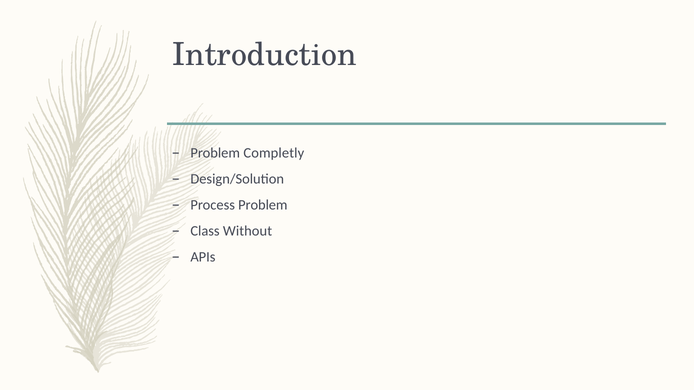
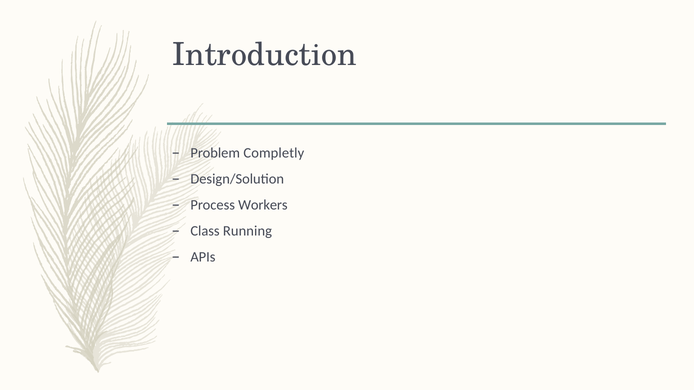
Process Problem: Problem -> Workers
Without: Without -> Running
